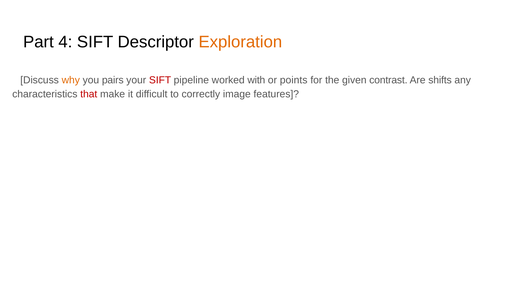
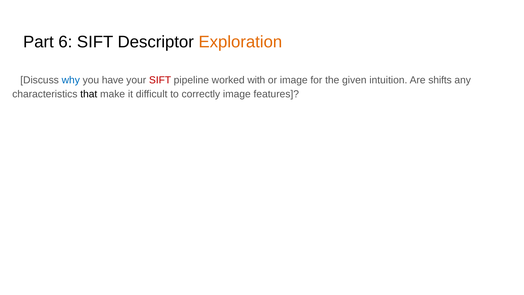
4: 4 -> 6
why colour: orange -> blue
pairs: pairs -> have
or points: points -> image
contrast: contrast -> intuition
that colour: red -> black
